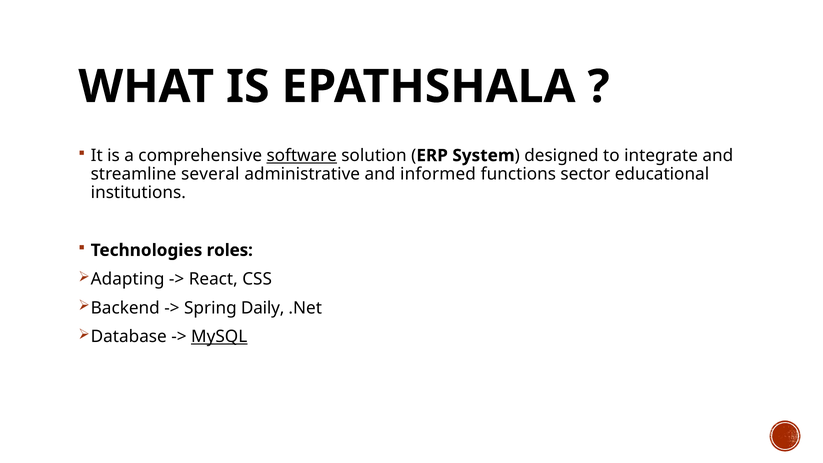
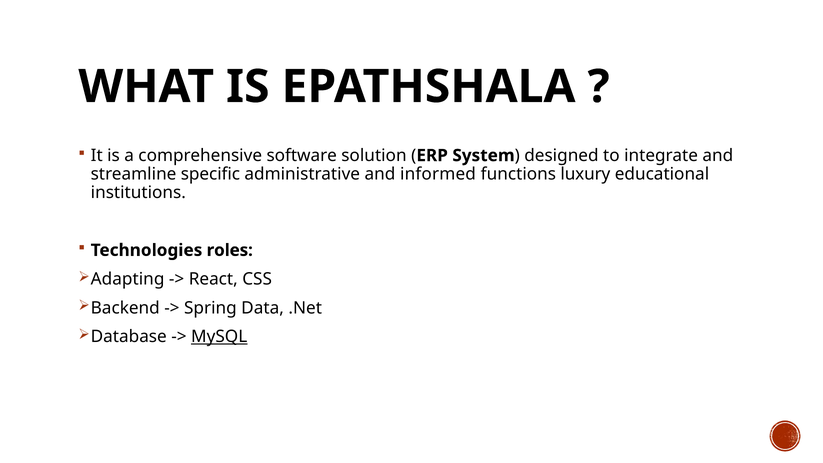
software underline: present -> none
several: several -> specific
sector: sector -> luxury
Daily: Daily -> Data
